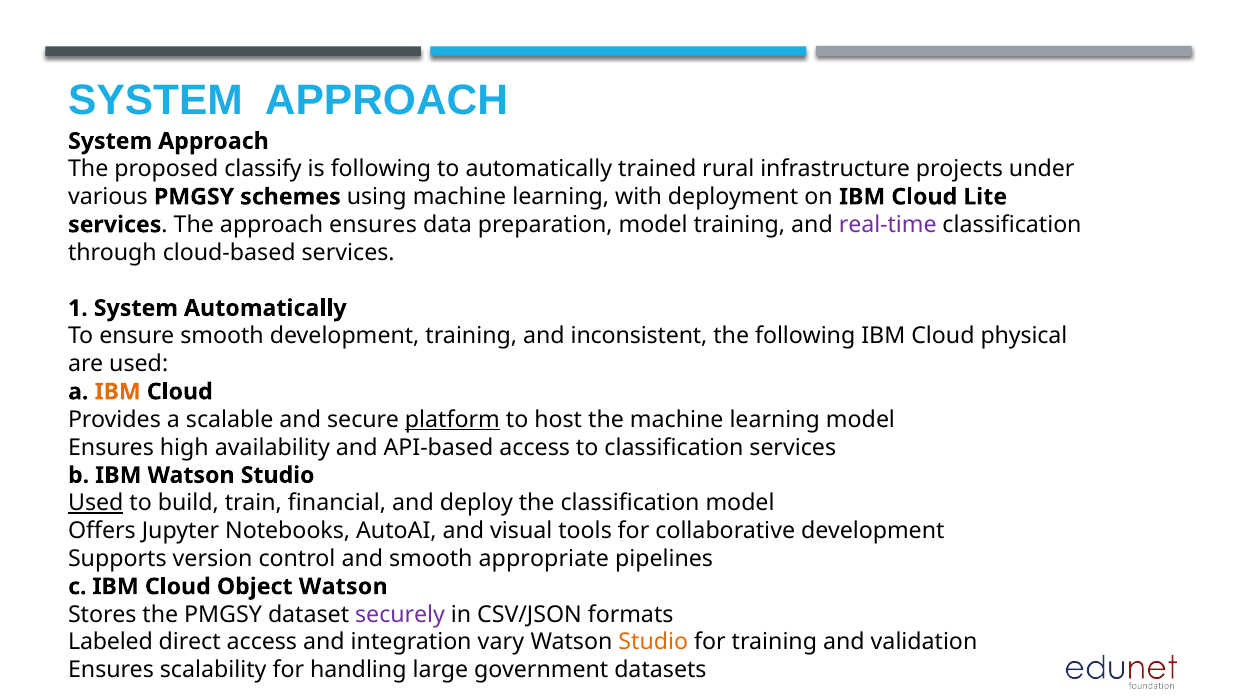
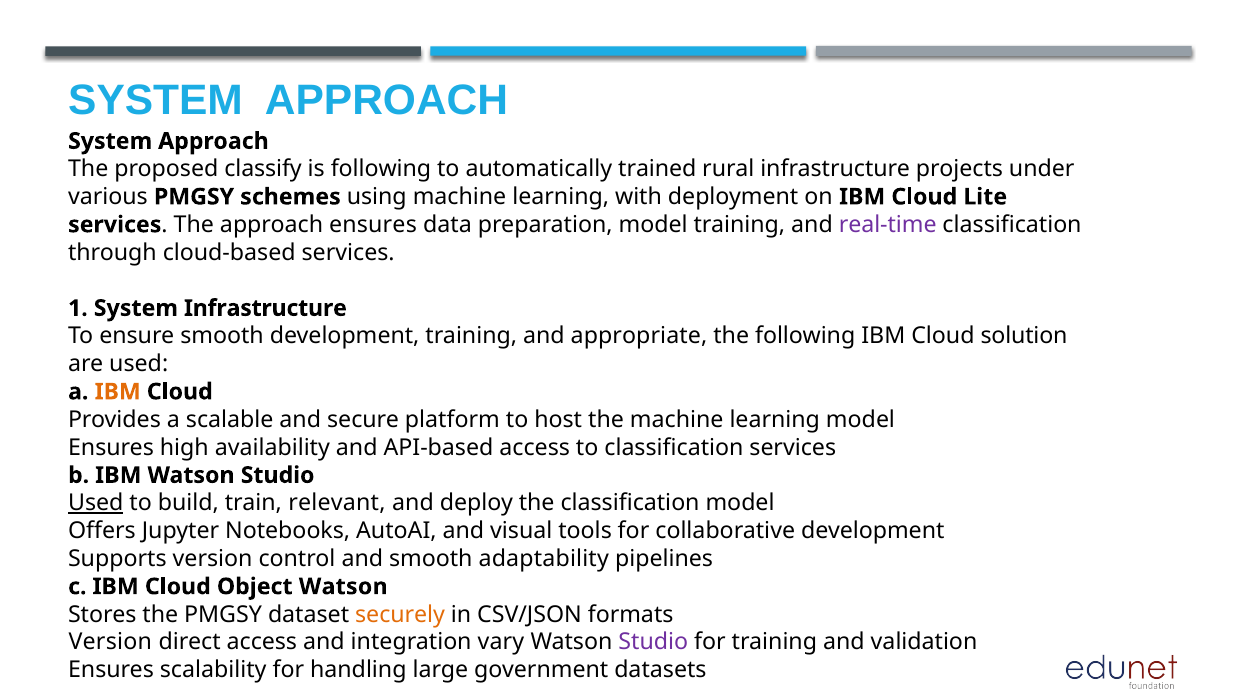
System Automatically: Automatically -> Infrastructure
inconsistent: inconsistent -> appropriate
physical: physical -> solution
platform underline: present -> none
financial: financial -> relevant
appropriate: appropriate -> adaptability
securely colour: purple -> orange
Labeled at (110, 642): Labeled -> Version
Studio at (653, 642) colour: orange -> purple
